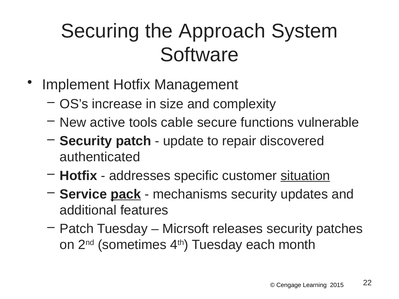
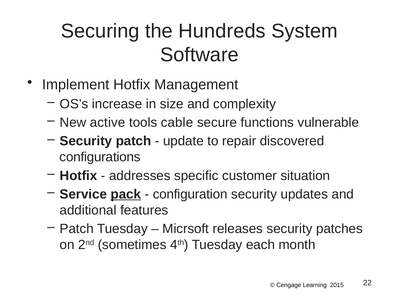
Approach: Approach -> Hundreds
authenticated: authenticated -> configurations
situation underline: present -> none
mechanisms: mechanisms -> configuration
